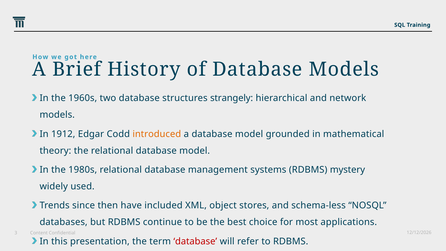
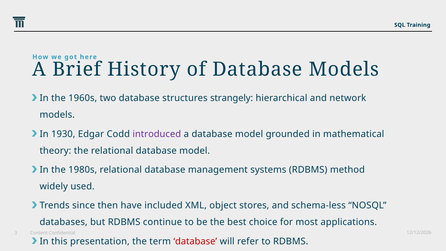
1912: 1912 -> 1930
introduced colour: orange -> purple
mystery: mystery -> method
